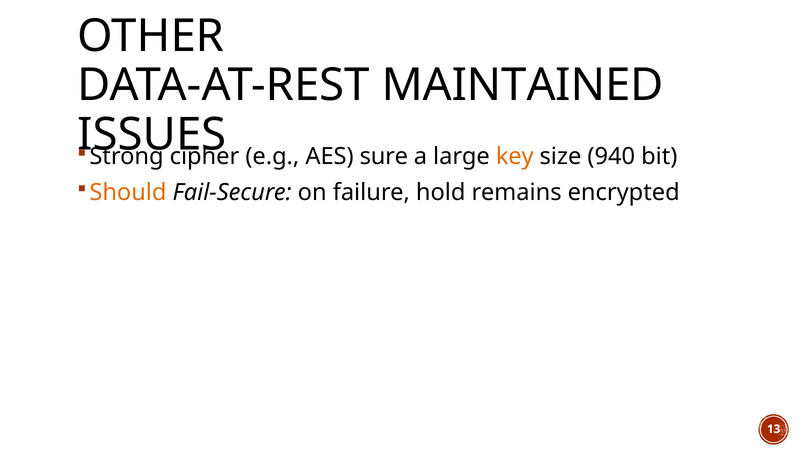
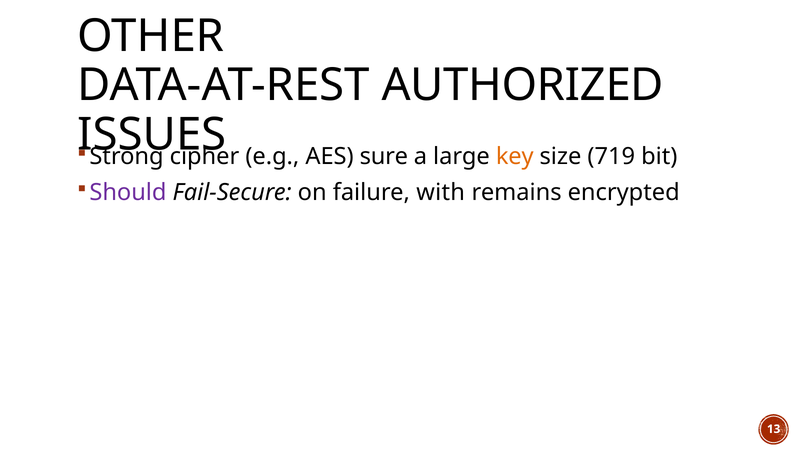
MAINTAINED: MAINTAINED -> AUTHORIZED
940: 940 -> 719
Should colour: orange -> purple
hold: hold -> with
